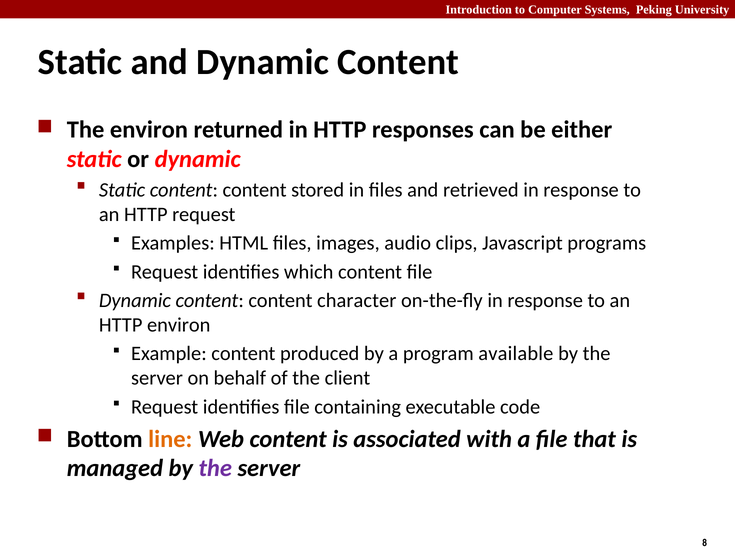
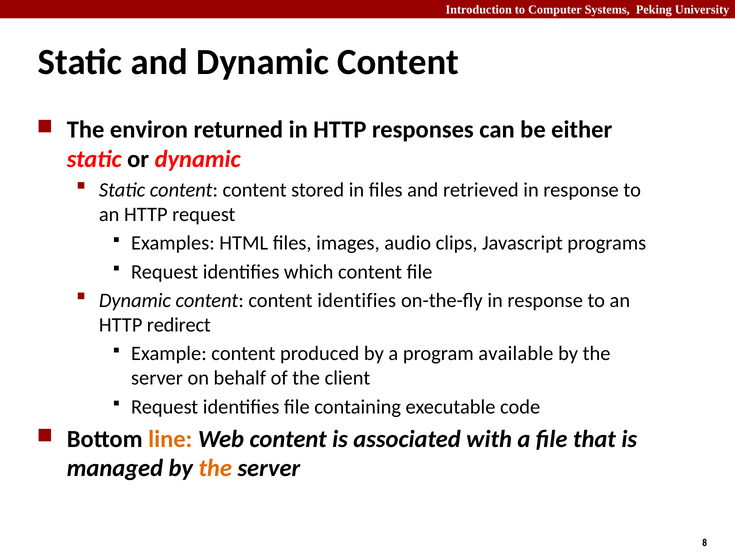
content character: character -> identifies
HTTP environ: environ -> redirect
the at (215, 468) colour: purple -> orange
